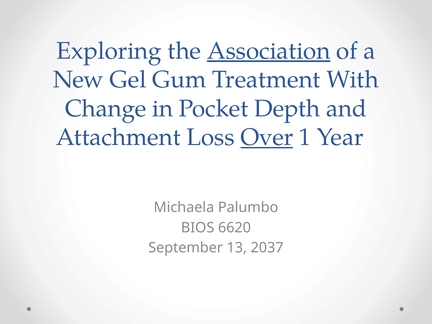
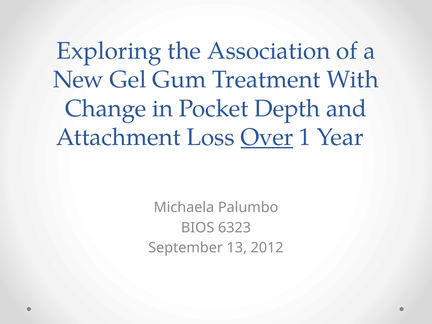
Association underline: present -> none
6620: 6620 -> 6323
2037: 2037 -> 2012
